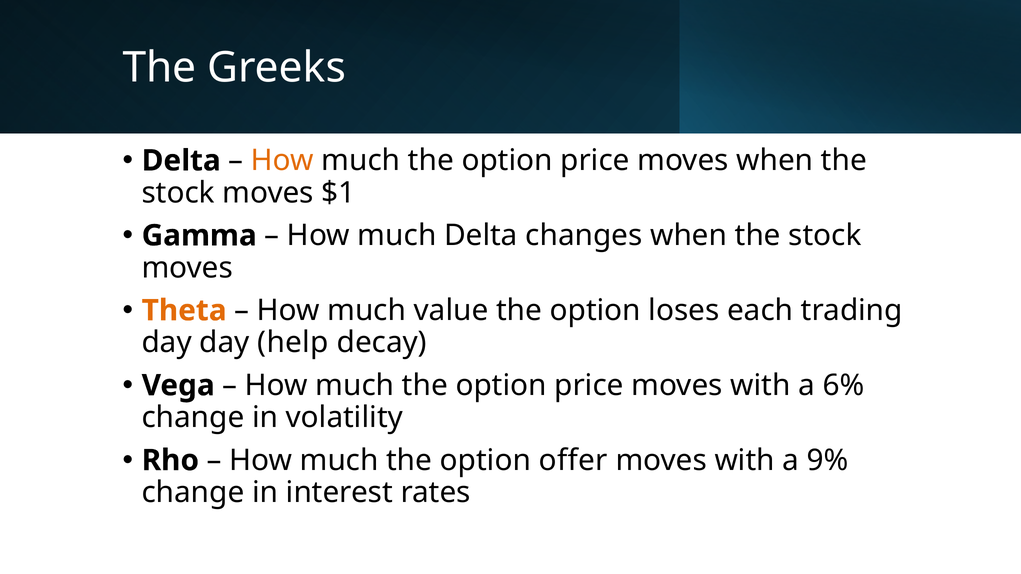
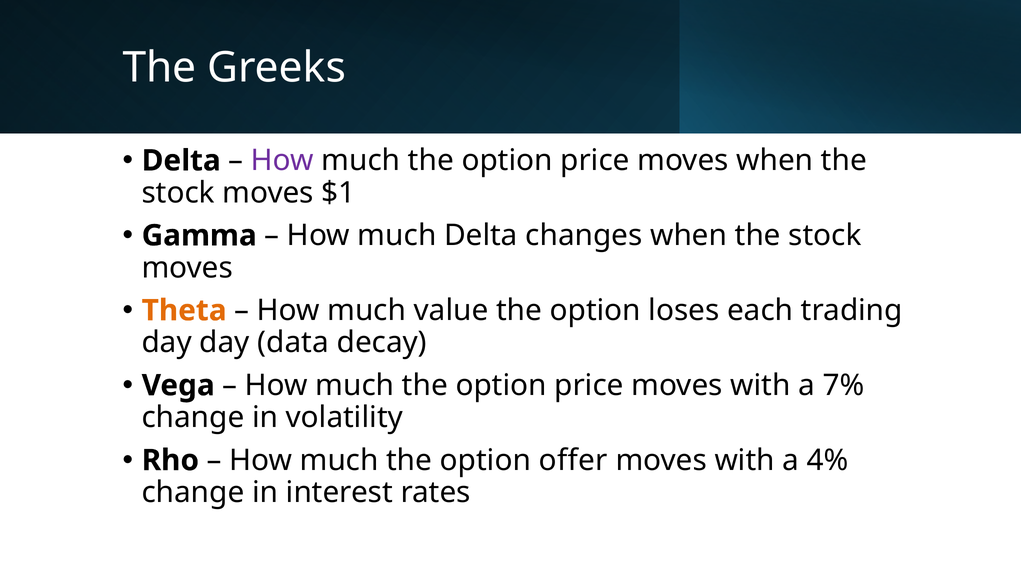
How at (282, 161) colour: orange -> purple
help: help -> data
6%: 6% -> 7%
9%: 9% -> 4%
